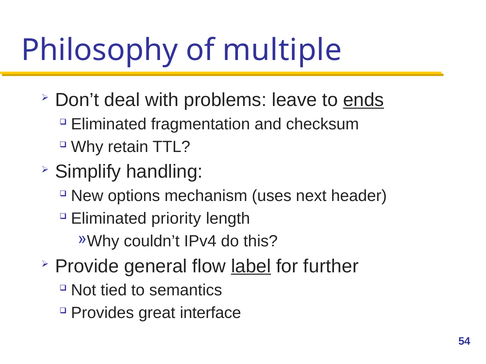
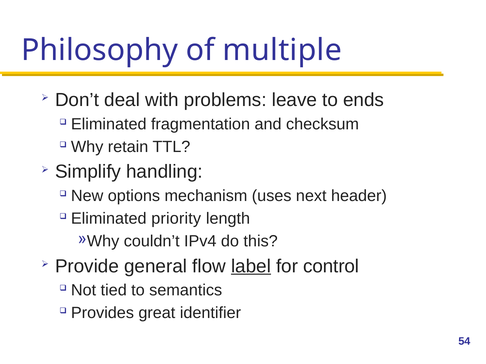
ends underline: present -> none
further: further -> control
interface: interface -> identifier
